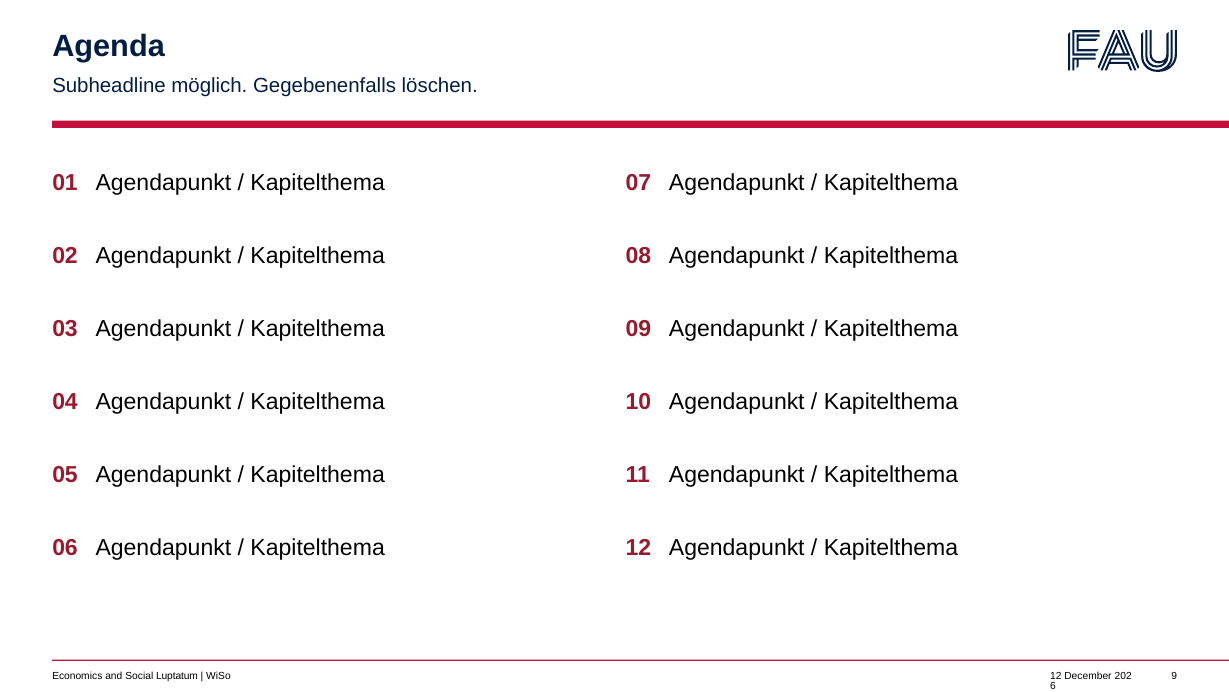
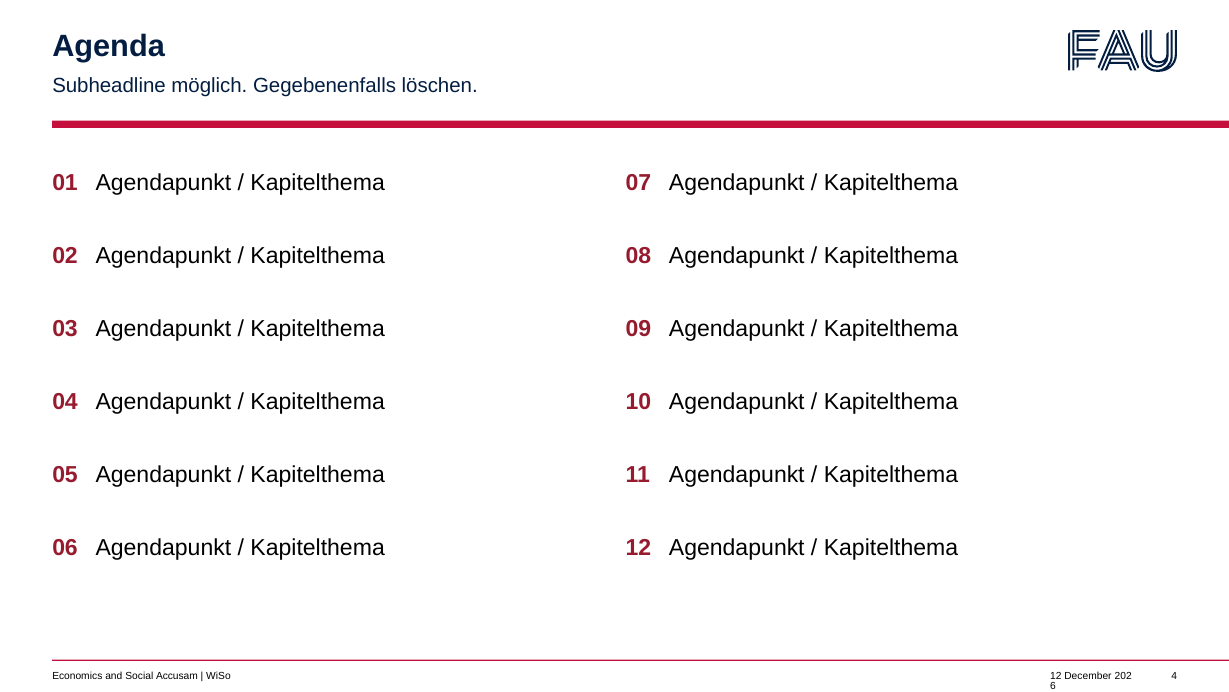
Luptatum: Luptatum -> Accusam
9: 9 -> 4
